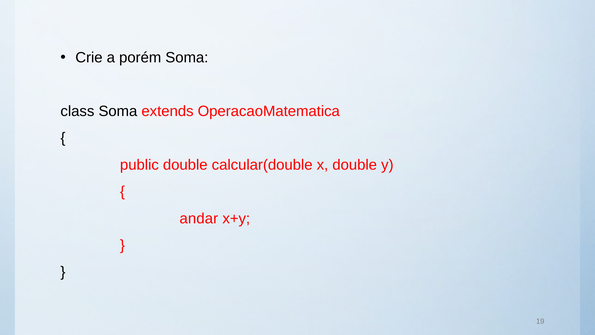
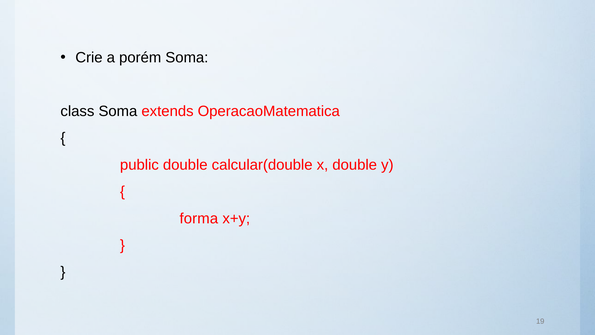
andar: andar -> forma
